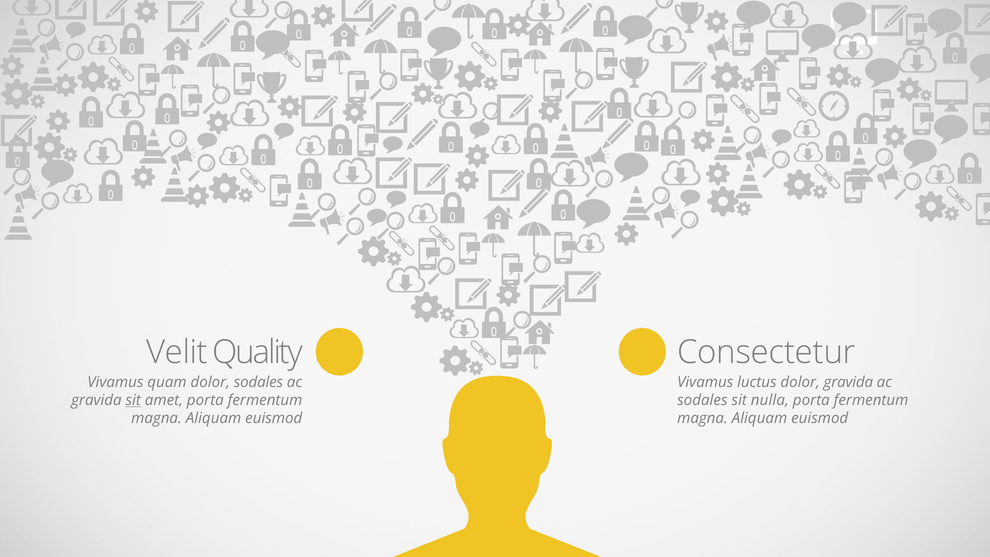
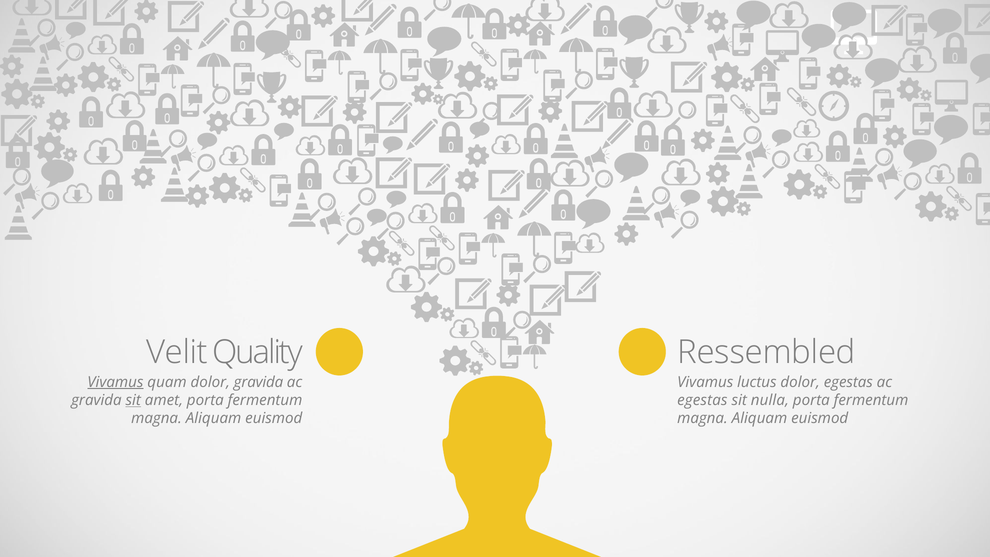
Consectetur: Consectetur -> Ressembled
Vivamus at (115, 382) underline: none -> present
dolor sodales: sodales -> gravida
dolor gravida: gravida -> egestas
sodales at (702, 400): sodales -> egestas
